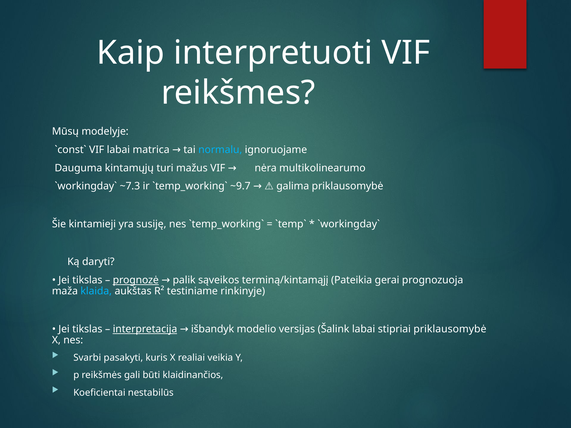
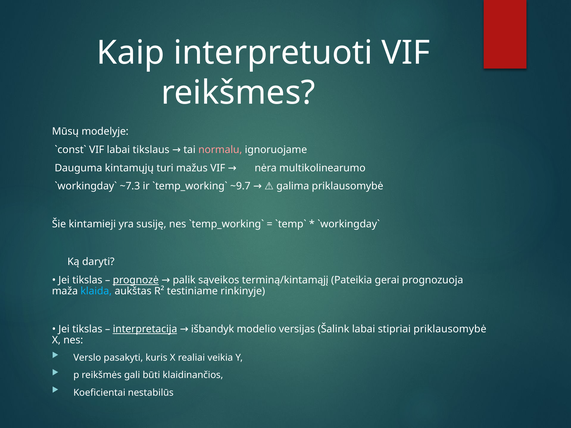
matrica: matrica -> tikslaus
normalu colour: light blue -> pink
Svarbi: Svarbi -> Verslo
